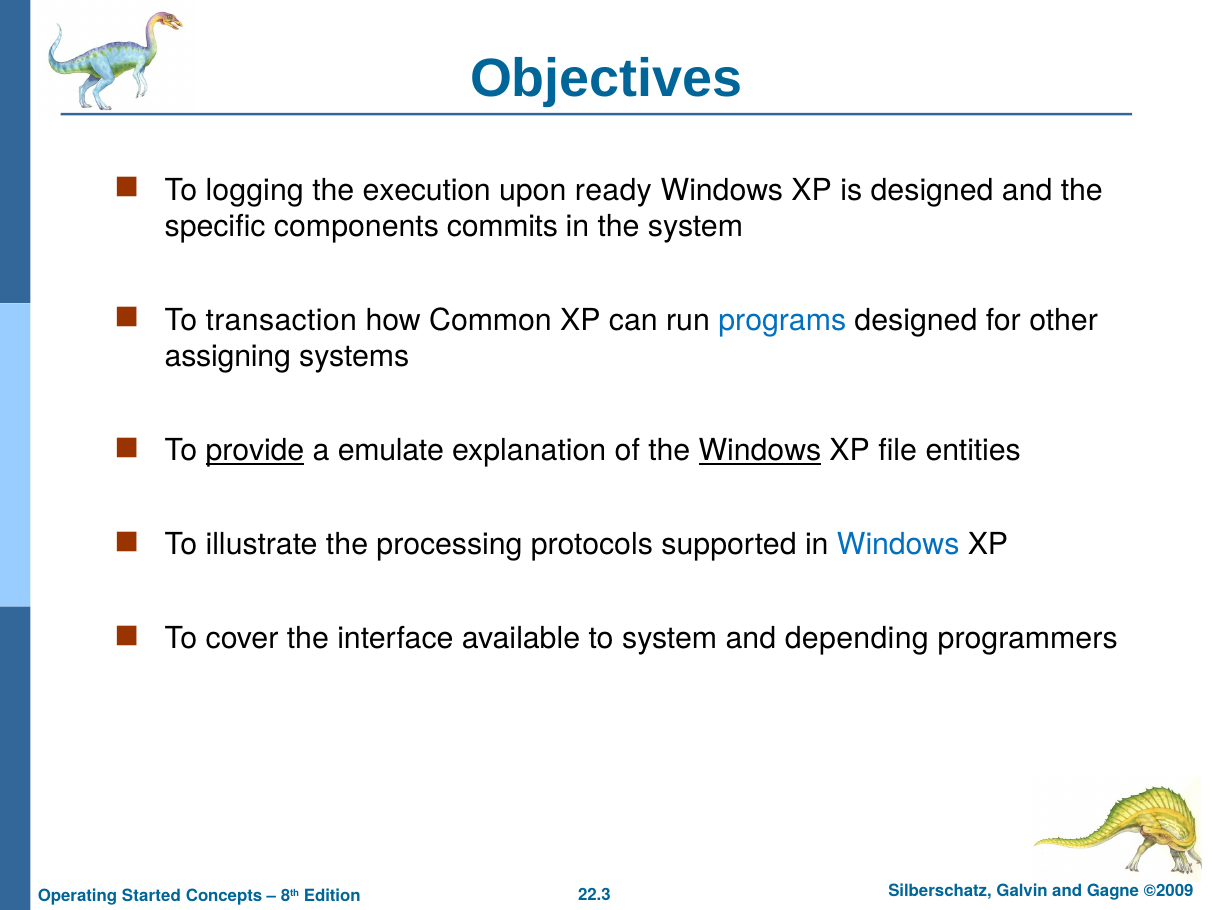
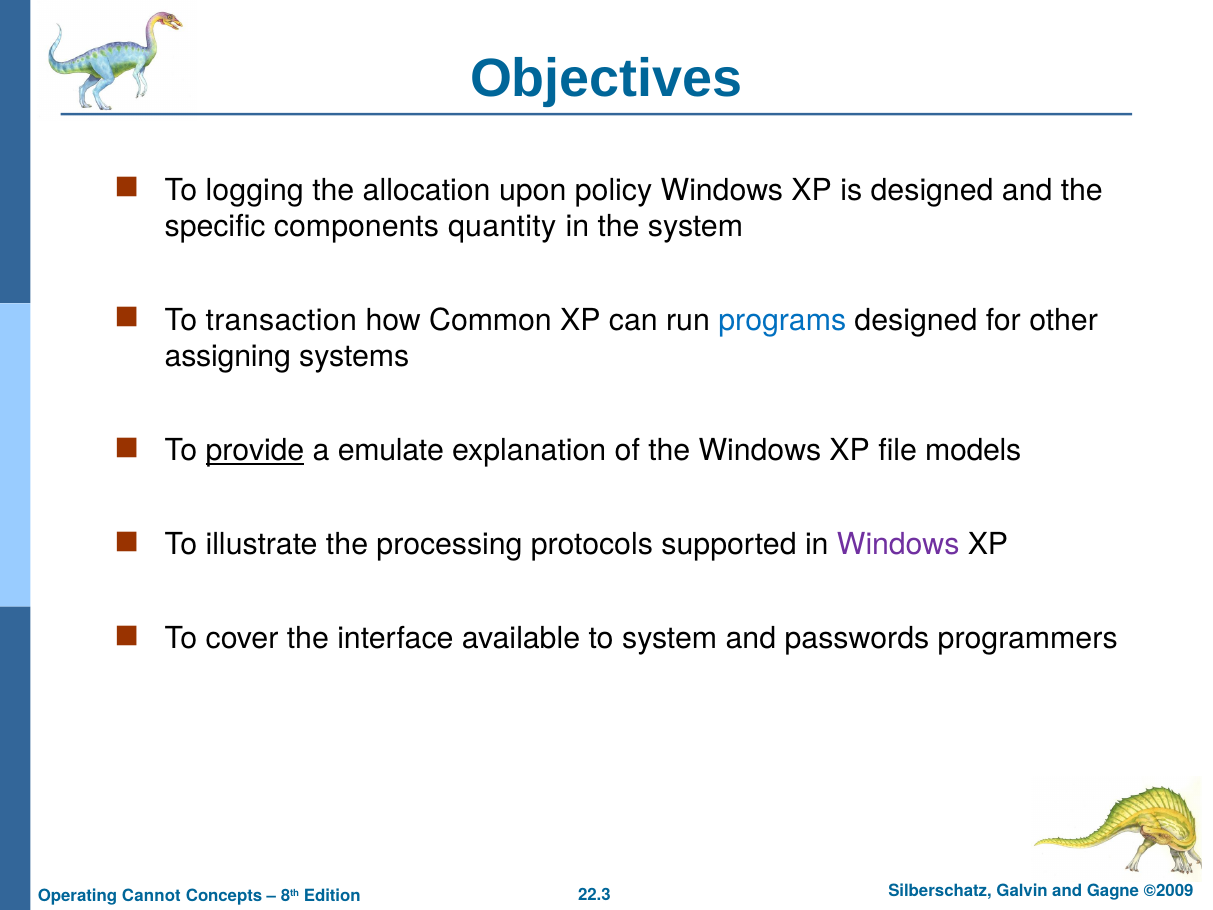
execution: execution -> allocation
ready: ready -> policy
commits: commits -> quantity
Windows at (760, 451) underline: present -> none
entities: entities -> models
Windows at (898, 545) colour: blue -> purple
depending: depending -> passwords
Started: Started -> Cannot
